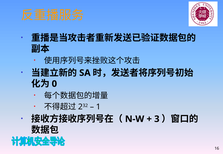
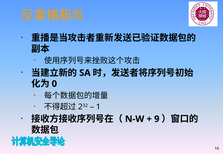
3: 3 -> 9
